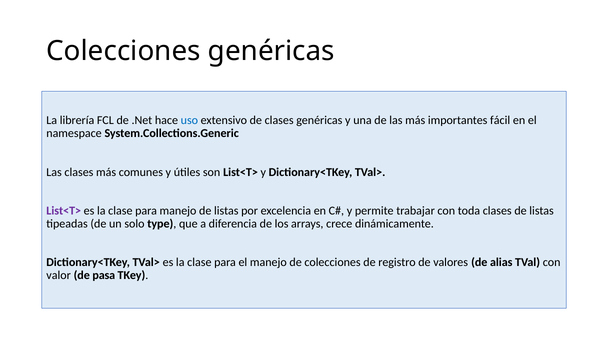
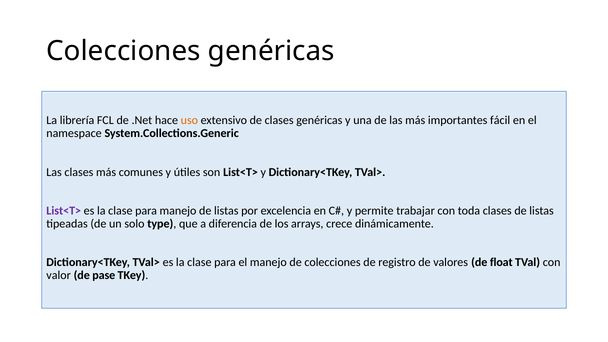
uso colour: blue -> orange
alias: alias -> float
pasa: pasa -> pase
